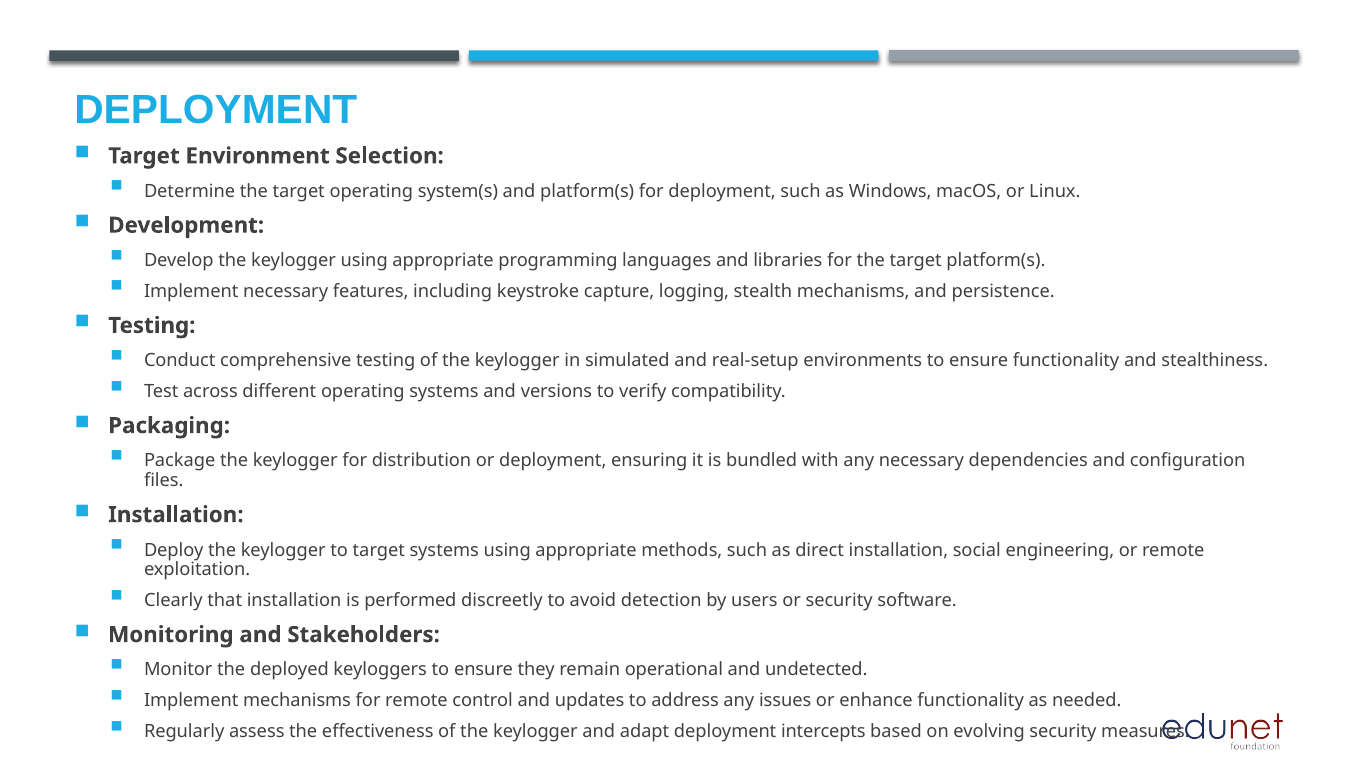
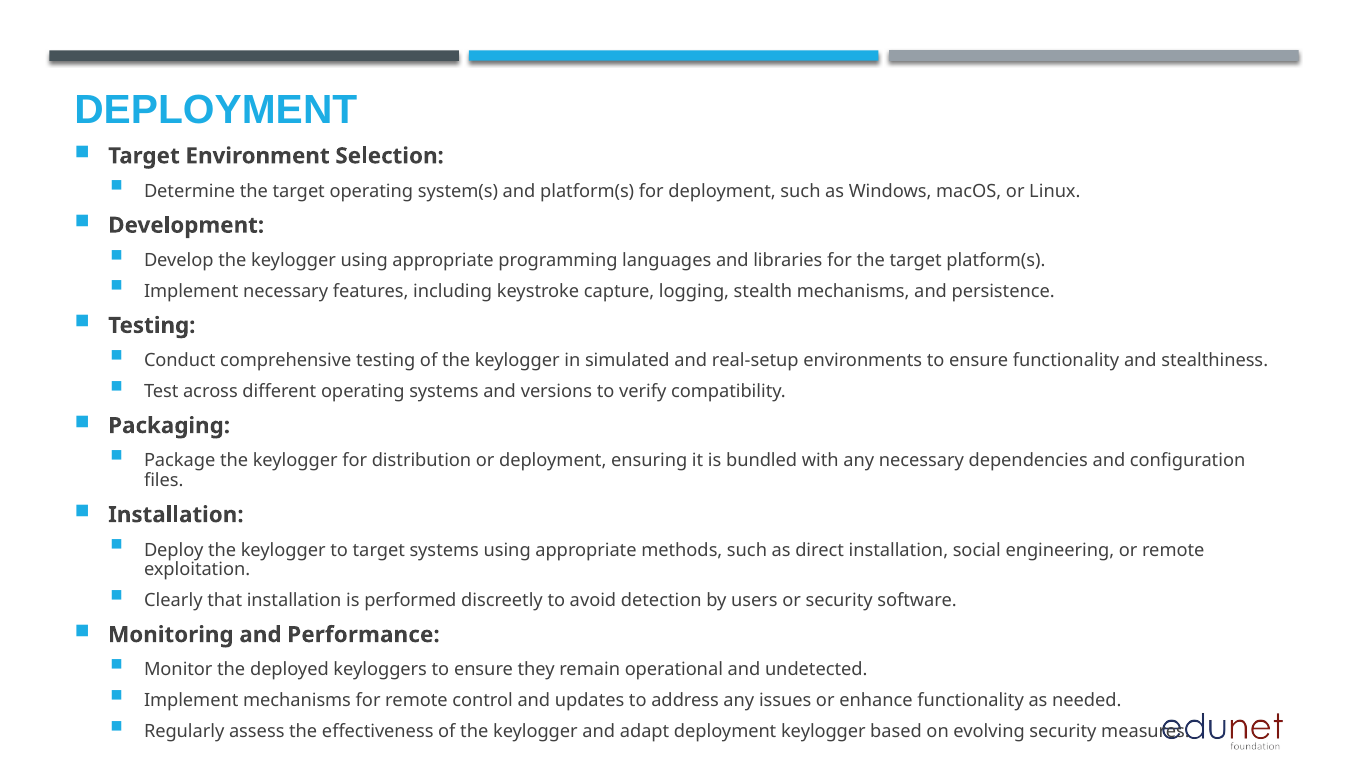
Stakeholders: Stakeholders -> Performance
deployment intercepts: intercepts -> keylogger
